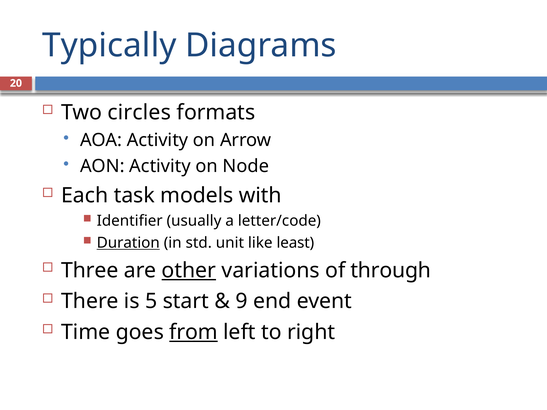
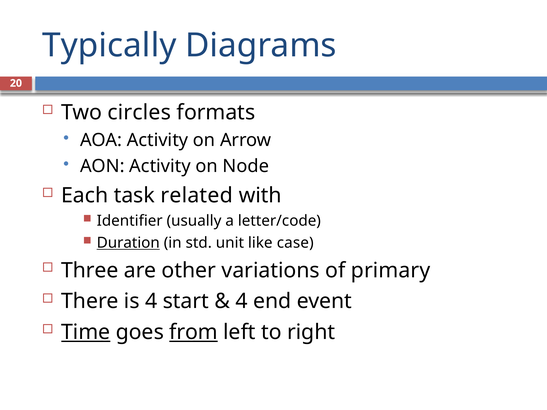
models: models -> related
least: least -> case
other underline: present -> none
through: through -> primary
is 5: 5 -> 4
9 at (242, 301): 9 -> 4
Time underline: none -> present
